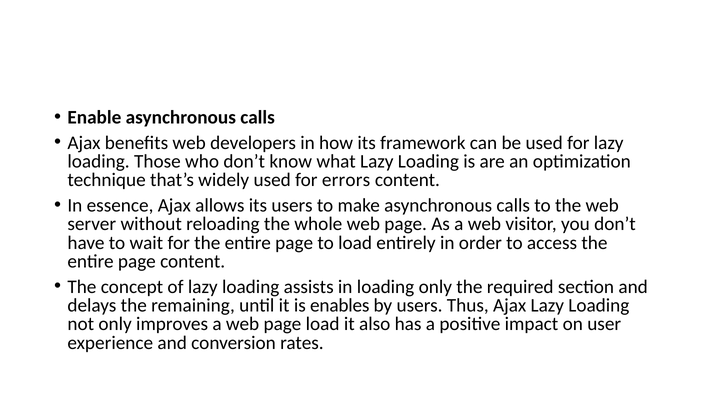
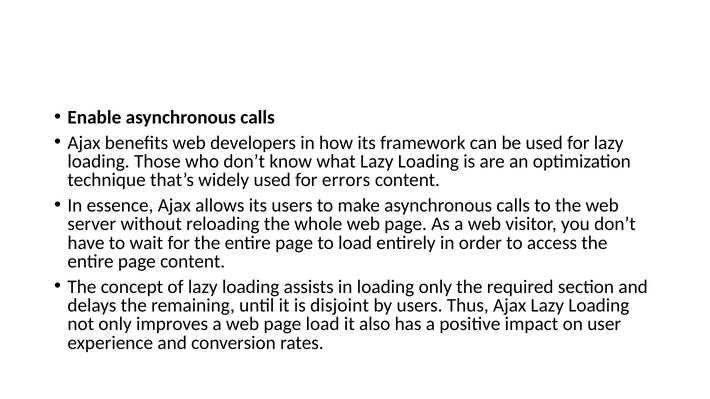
enables: enables -> disjoint
